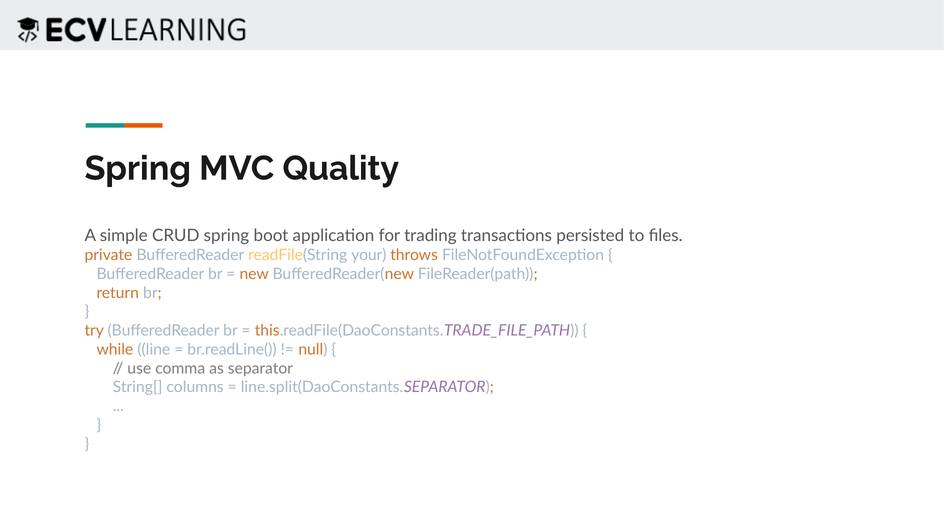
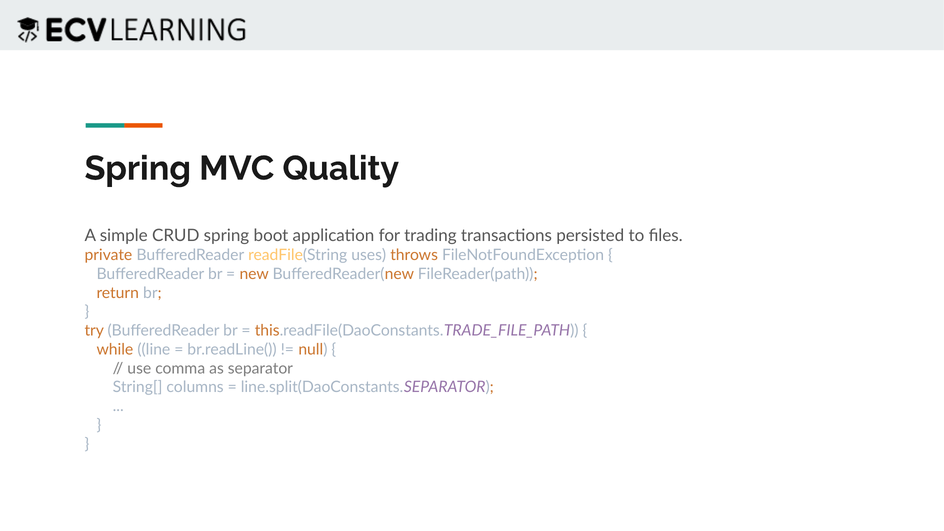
your: your -> uses
